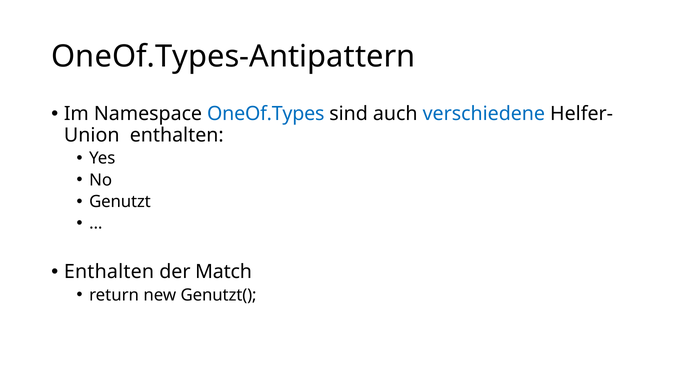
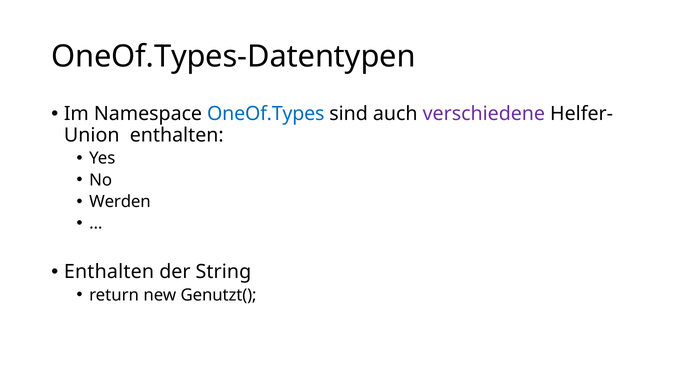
OneOf.Types-Antipattern: OneOf.Types-Antipattern -> OneOf.Types-Datentypen
verschiedene colour: blue -> purple
Genutzt: Genutzt -> Werden
Match: Match -> String
